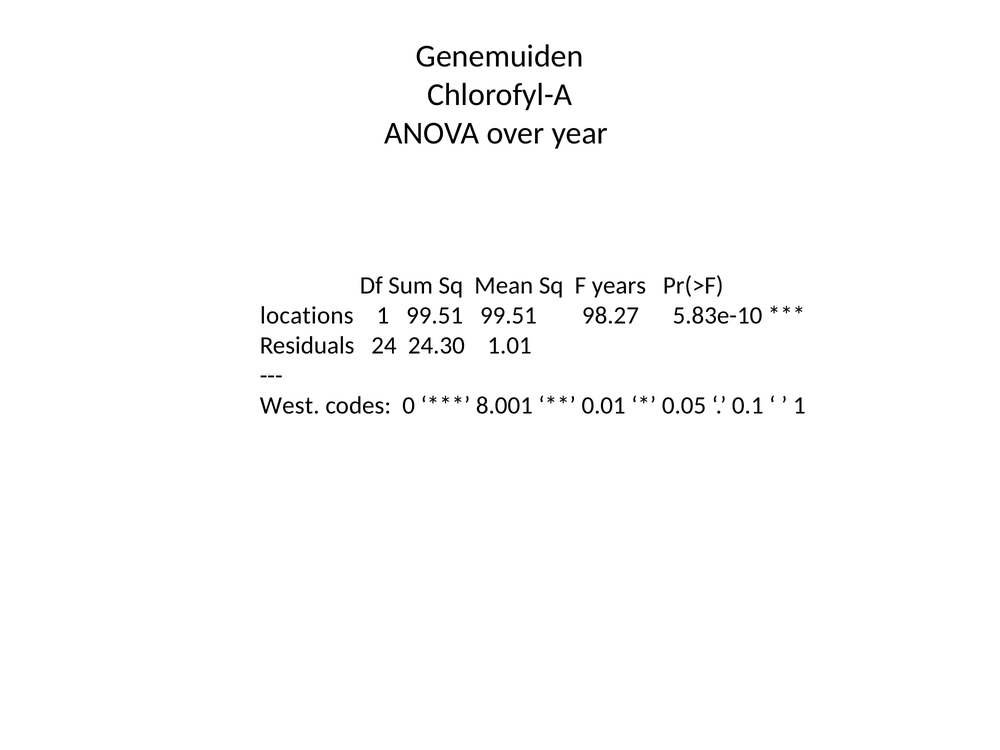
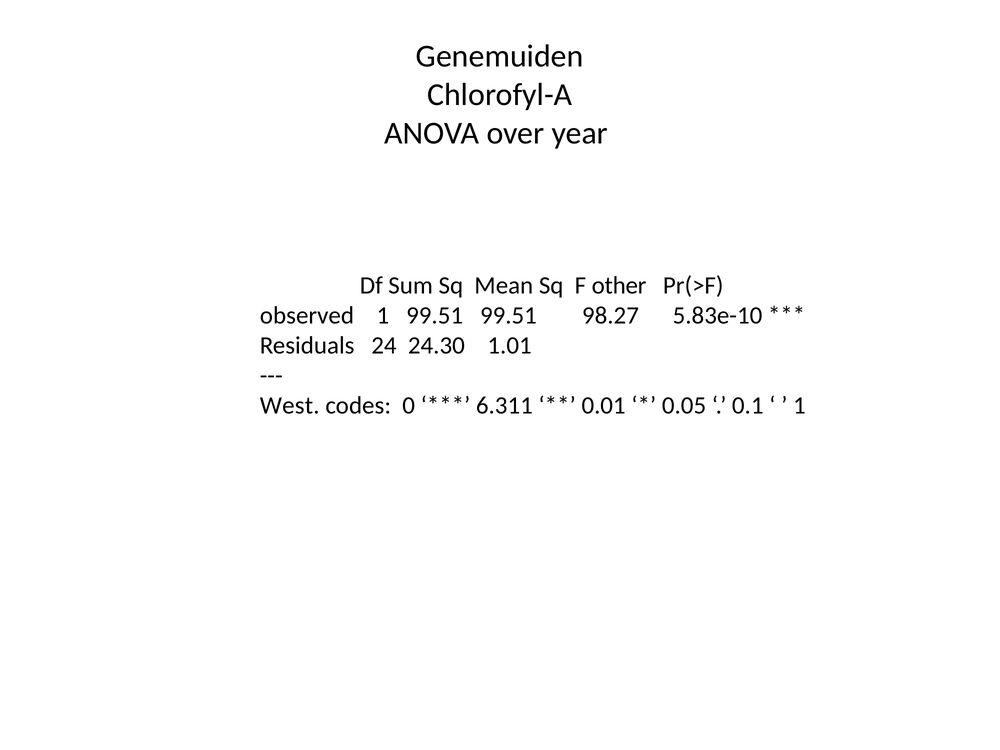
years: years -> other
locations: locations -> observed
8.001: 8.001 -> 6.311
